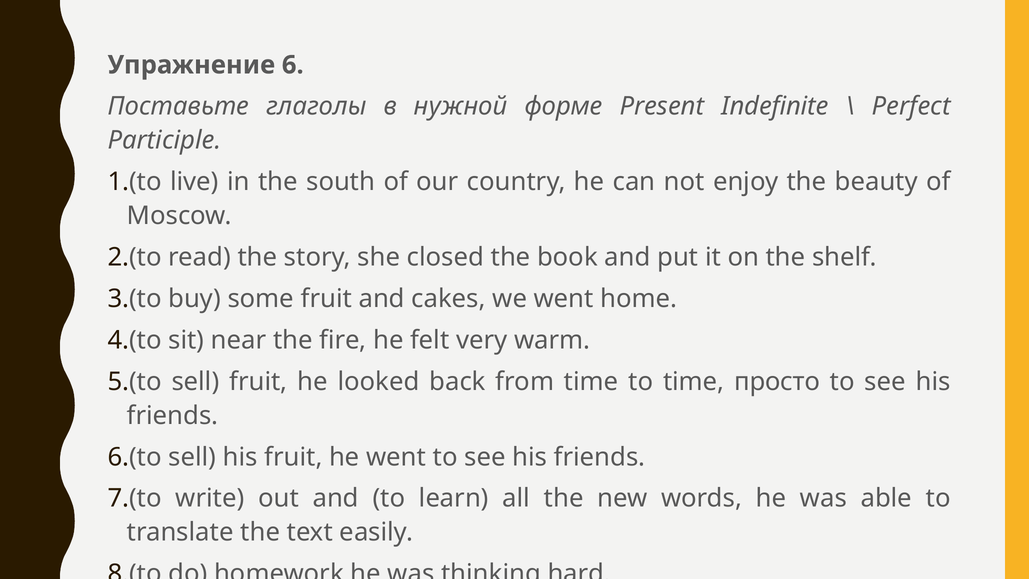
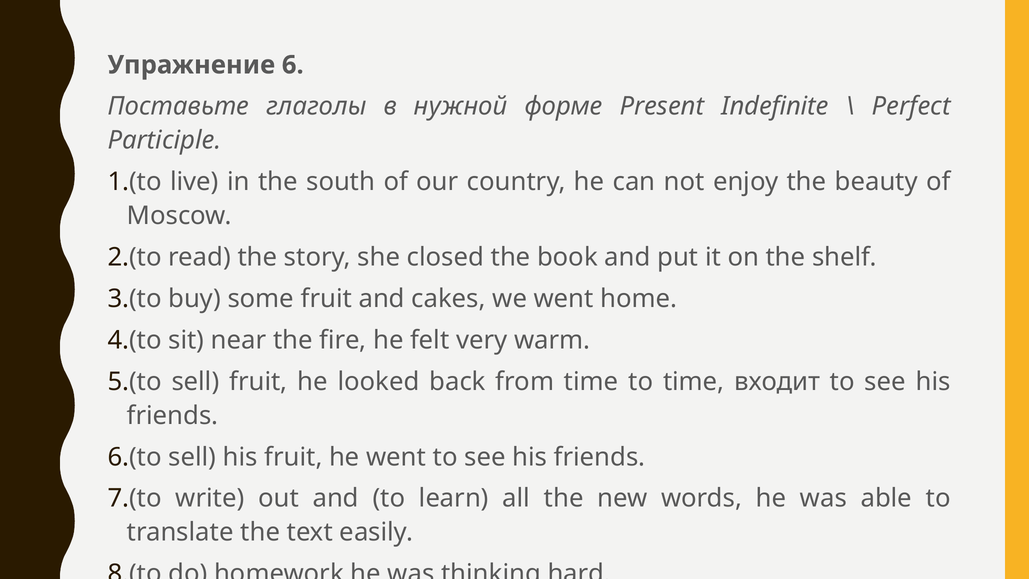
просто: просто -> входит
